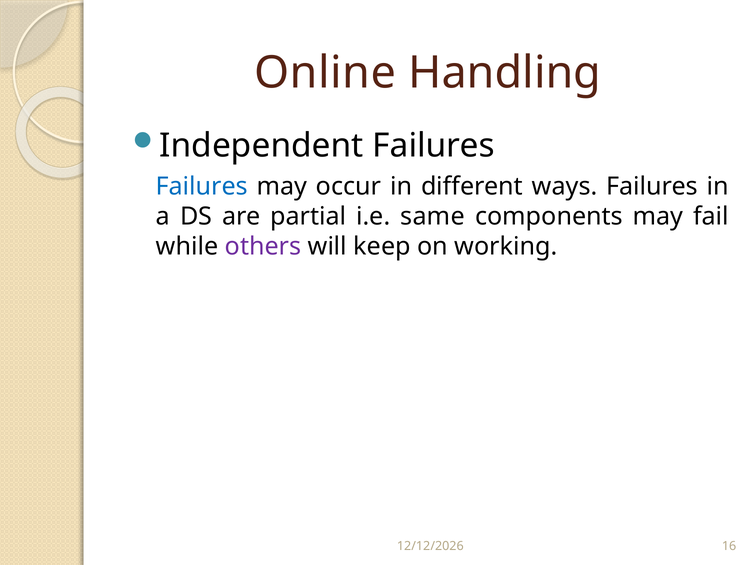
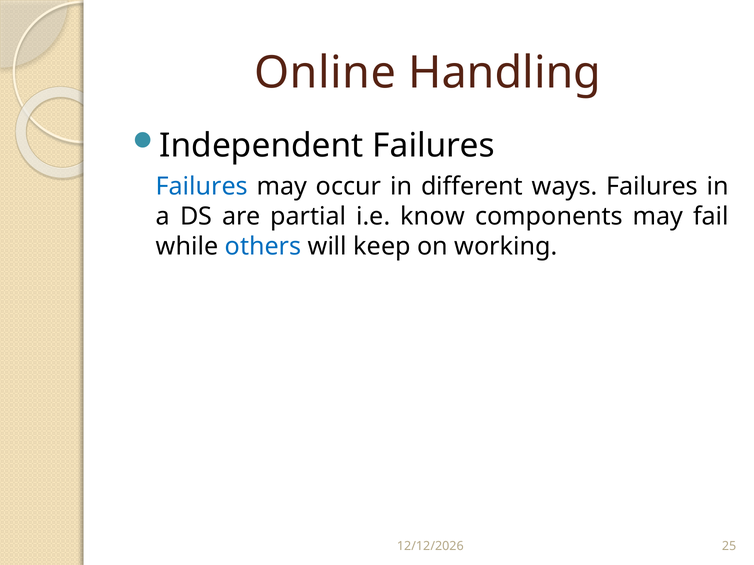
same: same -> know
others colour: purple -> blue
16: 16 -> 25
